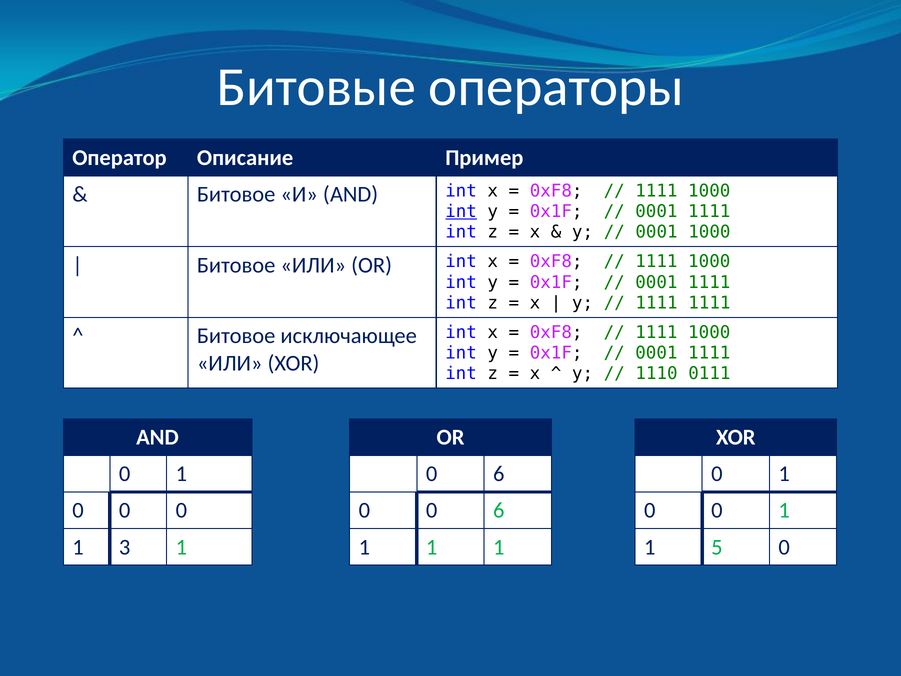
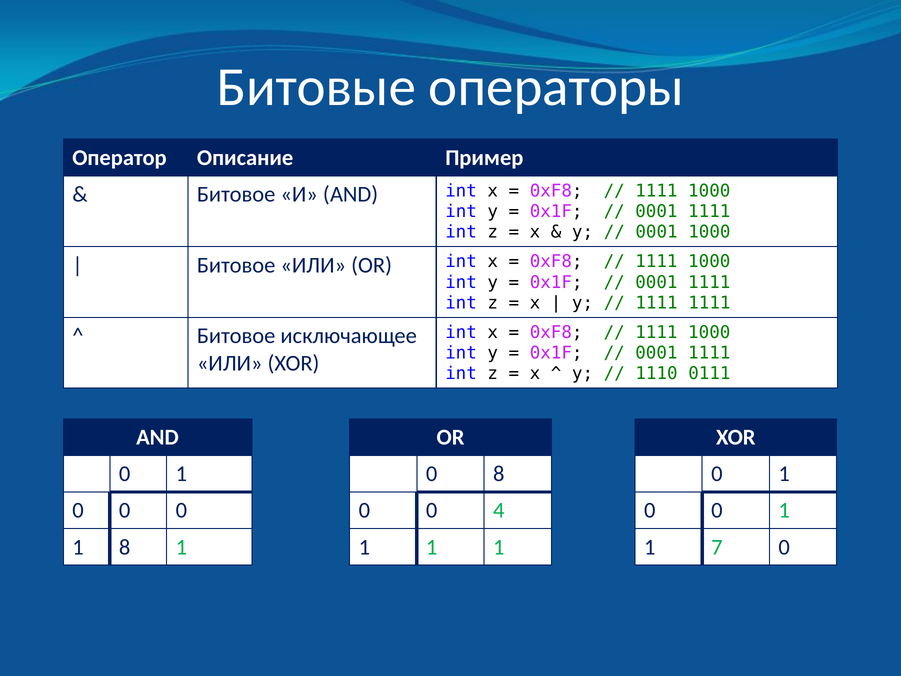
int at (461, 211) underline: present -> none
6 at (499, 474): 6 -> 8
0 0 6: 6 -> 4
1 3: 3 -> 8
5: 5 -> 7
